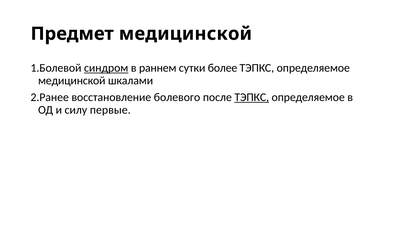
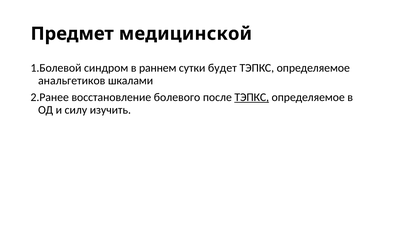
синдром underline: present -> none
более: более -> будет
медицинской at (72, 80): медицинской -> анальгетиков
первые: первые -> изучить
